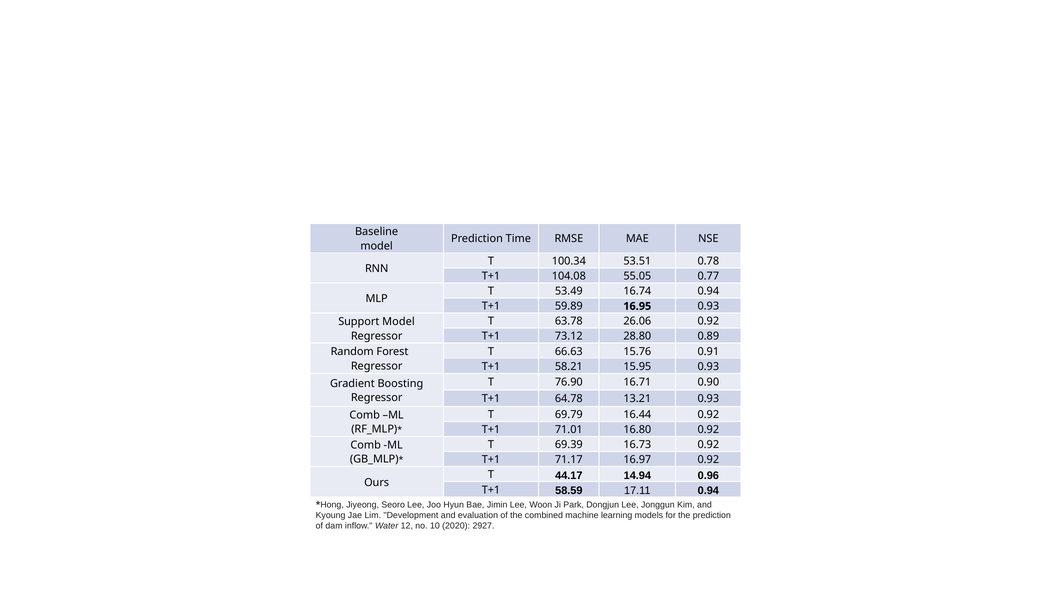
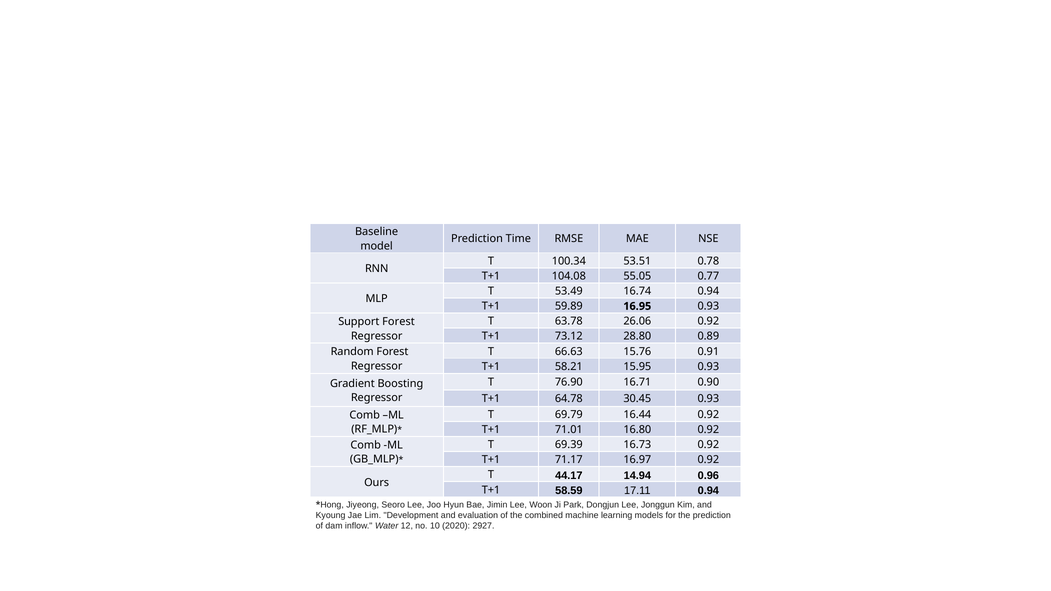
Support Model: Model -> Forest
13.21: 13.21 -> 30.45
